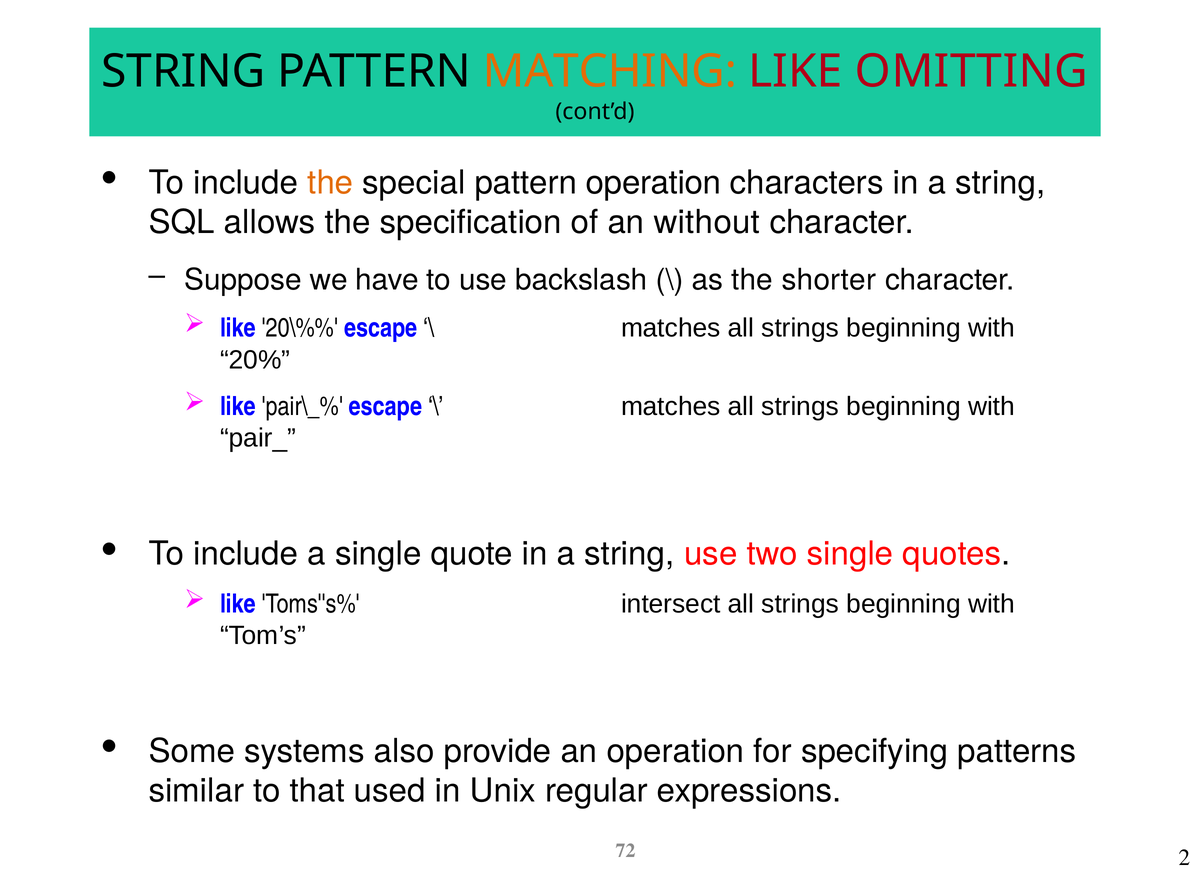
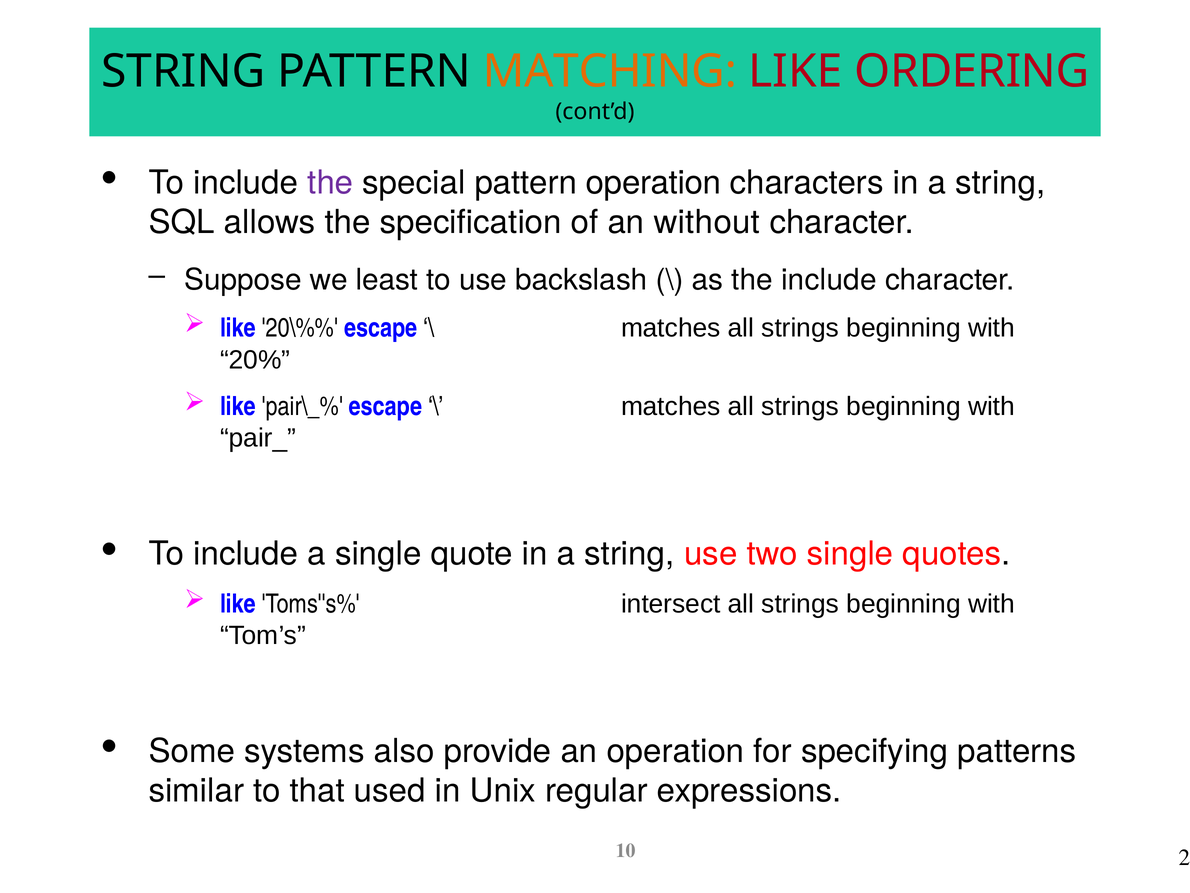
OMITTING: OMITTING -> ORDERING
the at (330, 183) colour: orange -> purple
have: have -> least
the shorter: shorter -> include
72: 72 -> 10
